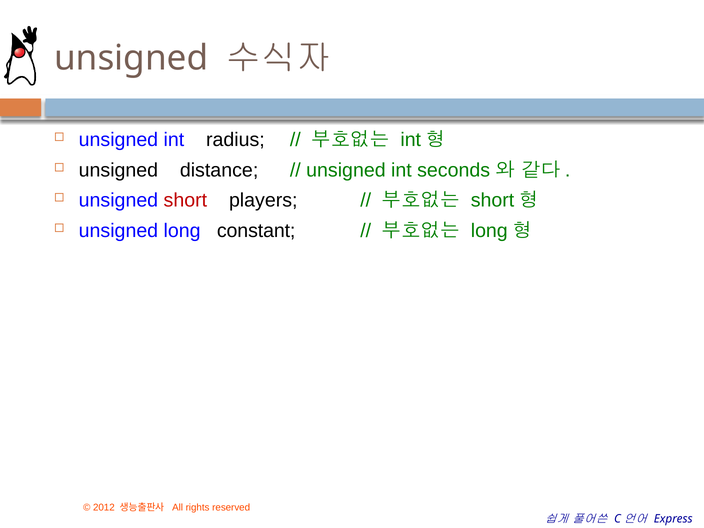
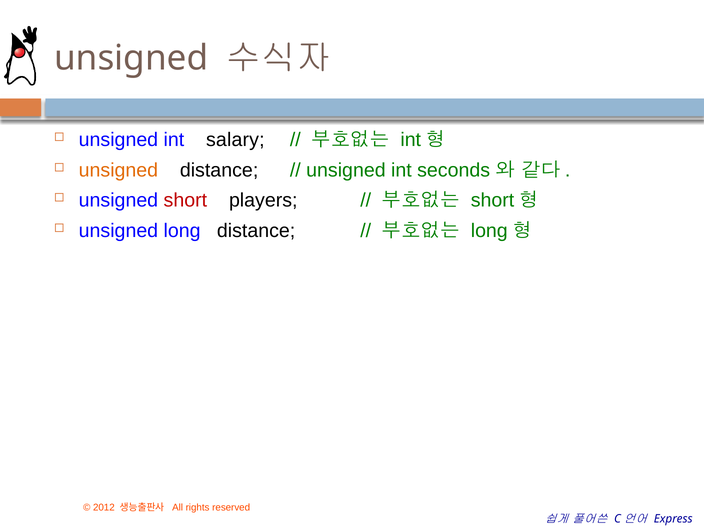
radius: radius -> salary
unsigned at (118, 170) colour: black -> orange
long constant: constant -> distance
